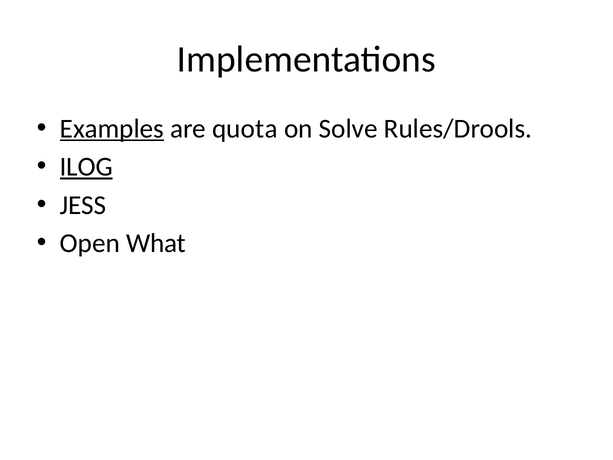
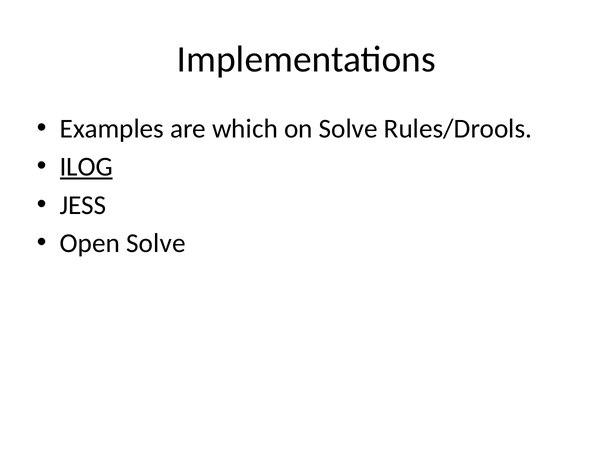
Examples underline: present -> none
quota: quota -> which
Open What: What -> Solve
